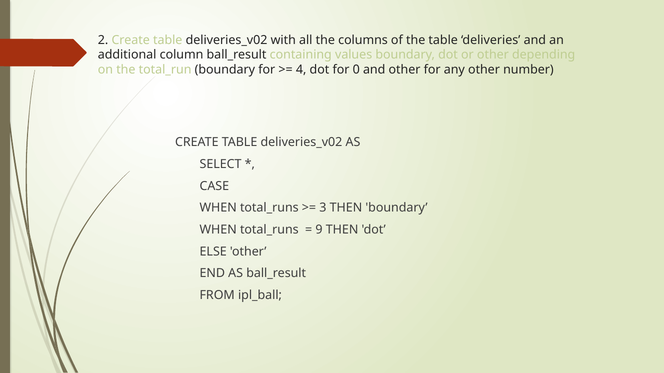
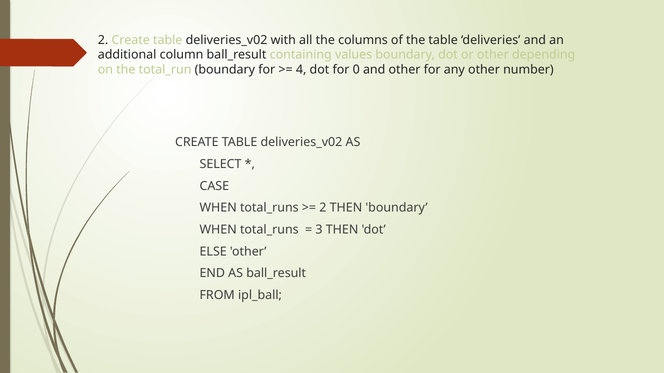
3 at (323, 208): 3 -> 2
9: 9 -> 3
